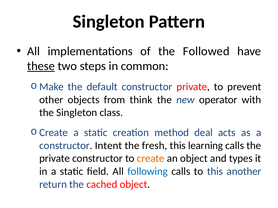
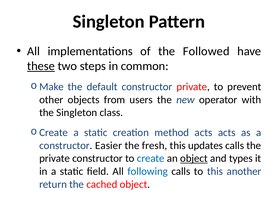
think: think -> users
method deal: deal -> acts
Intent: Intent -> Easier
learning: learning -> updates
create at (151, 159) colour: orange -> blue
object at (194, 159) underline: none -> present
